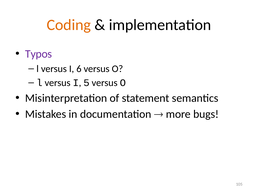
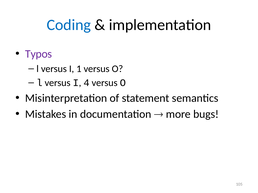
Coding colour: orange -> blue
6: 6 -> 1
5: 5 -> 4
